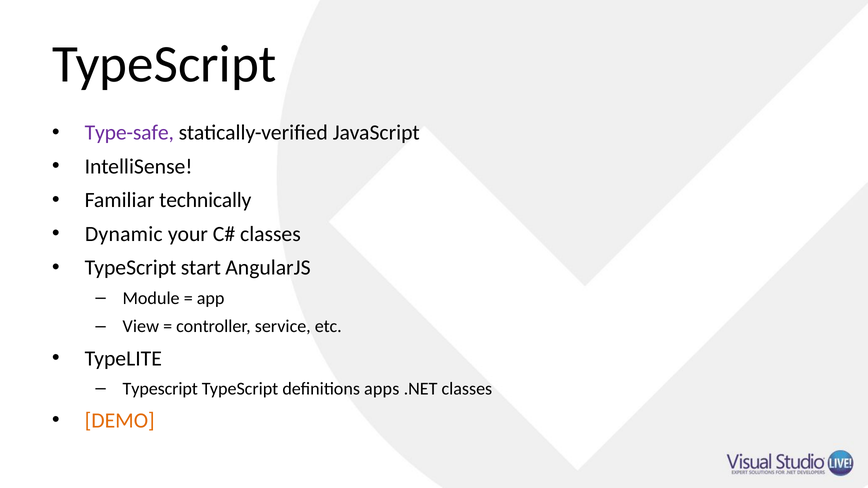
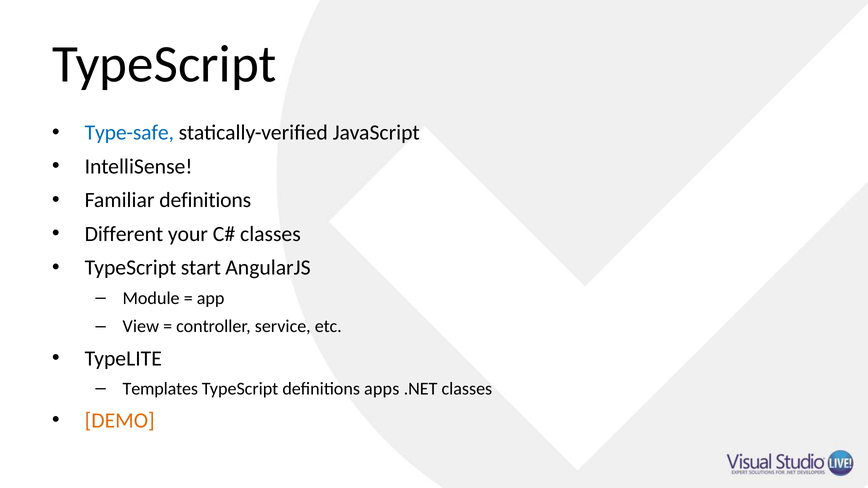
Type-safe colour: purple -> blue
Familiar technically: technically -> definitions
Dynamic: Dynamic -> Different
Typescript at (160, 389): Typescript -> Templates
